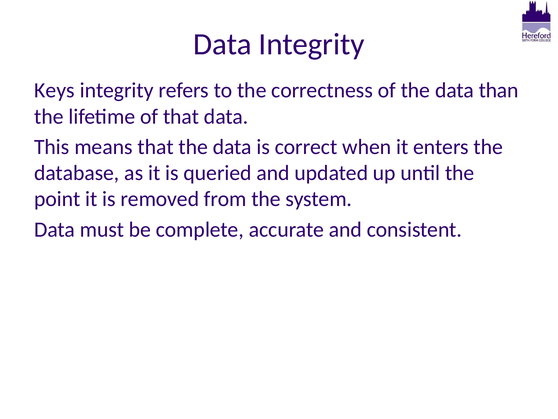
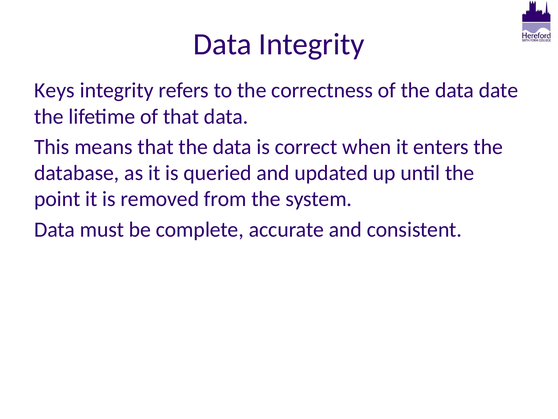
than: than -> date
